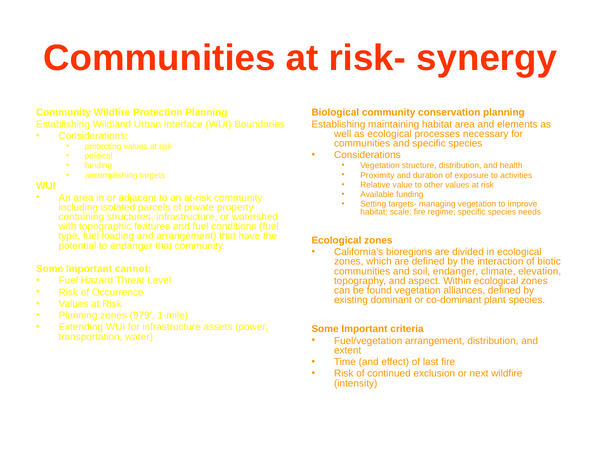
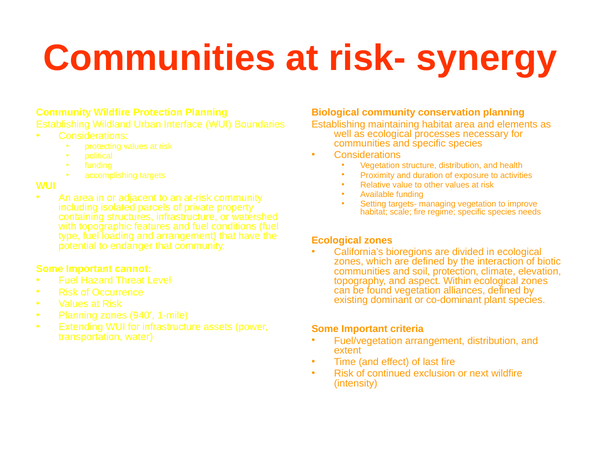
soil endanger: endanger -> protection
979: 979 -> 940
